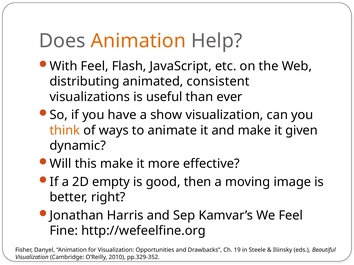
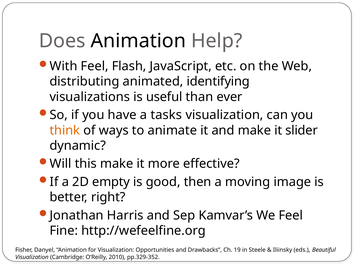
Animation at (138, 41) colour: orange -> black
consistent: consistent -> identifying
show: show -> tasks
given: given -> slider
